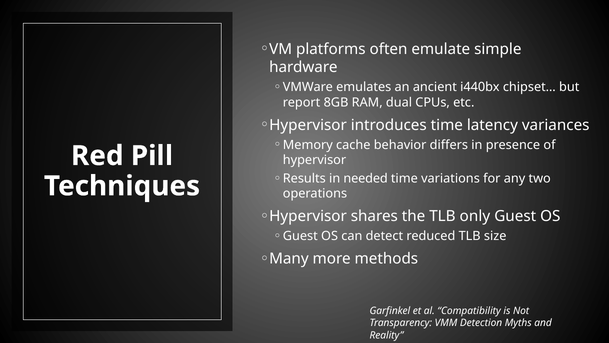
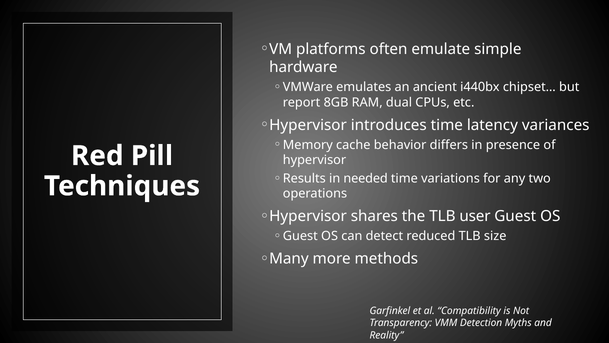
only: only -> user
